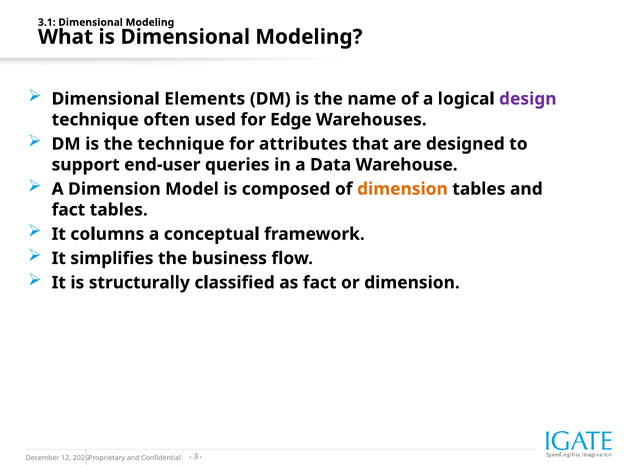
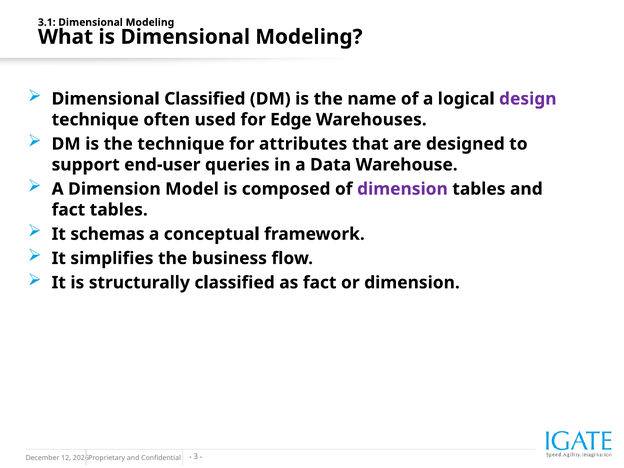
Dimensional Elements: Elements -> Classified
dimension at (402, 189) colour: orange -> purple
columns: columns -> schemas
